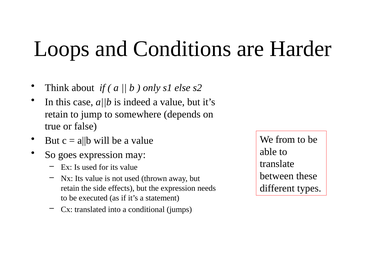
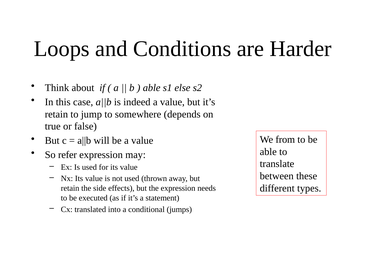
only at (152, 88): only -> able
goes: goes -> refer
